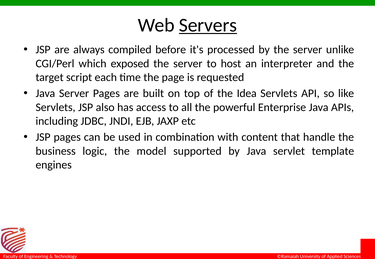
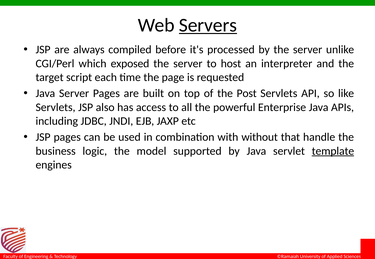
Idea: Idea -> Post
content: content -> without
template underline: none -> present
